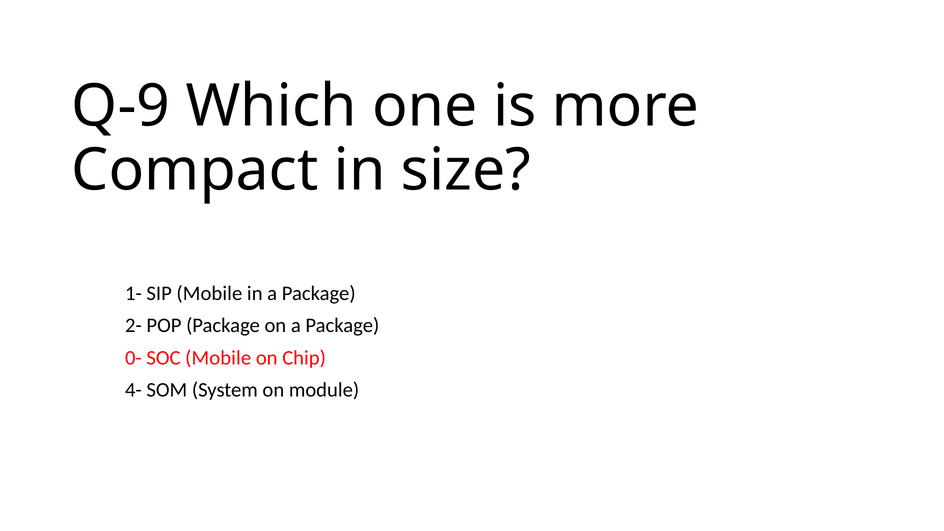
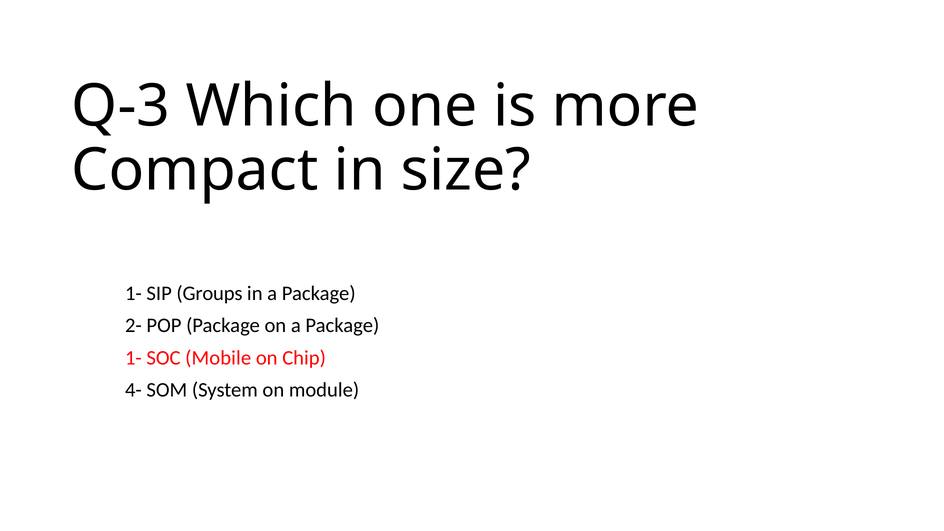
Q-9: Q-9 -> Q-3
SIP Mobile: Mobile -> Groups
0- at (133, 358): 0- -> 1-
